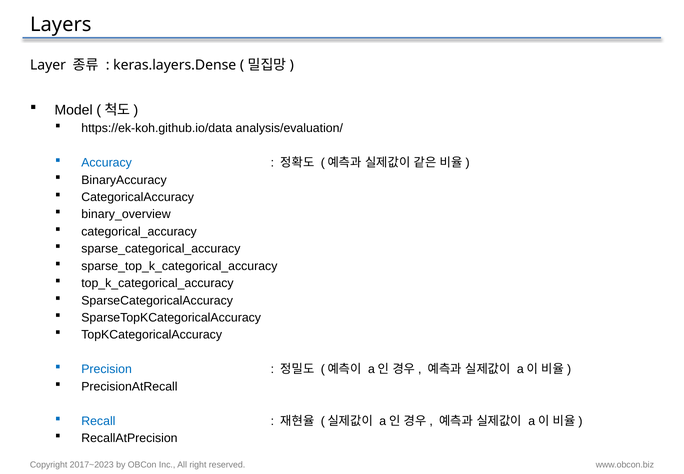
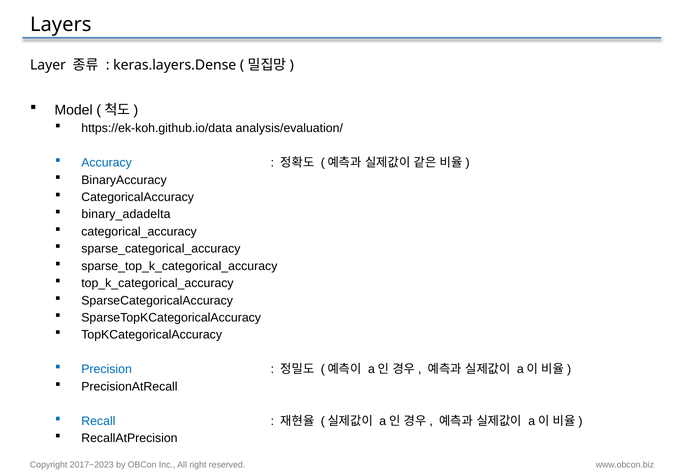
binary_overview: binary_overview -> binary_adadelta
